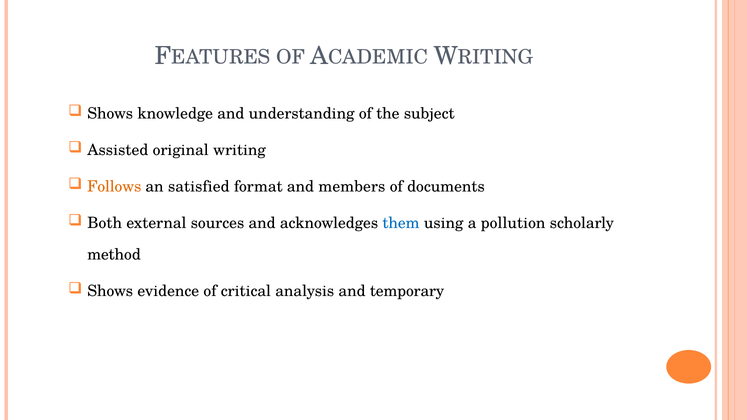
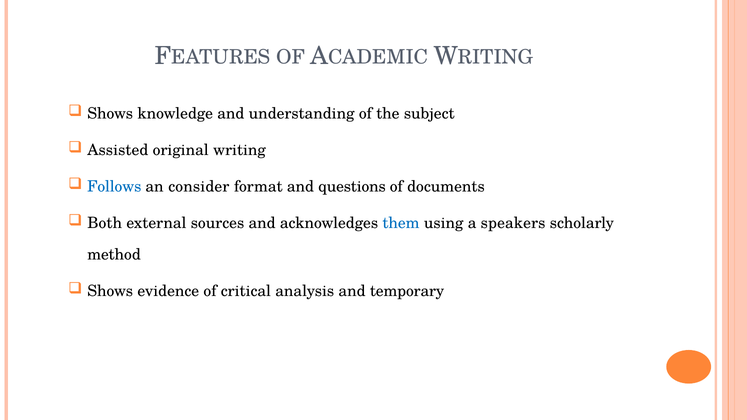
Follows colour: orange -> blue
satisfied: satisfied -> consider
members: members -> questions
pollution: pollution -> speakers
